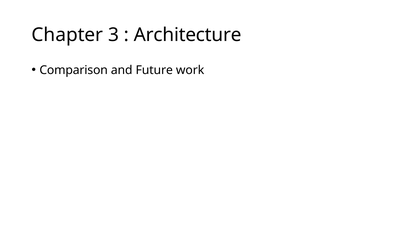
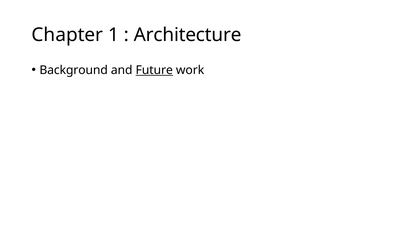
3: 3 -> 1
Comparison: Comparison -> Background
Future underline: none -> present
